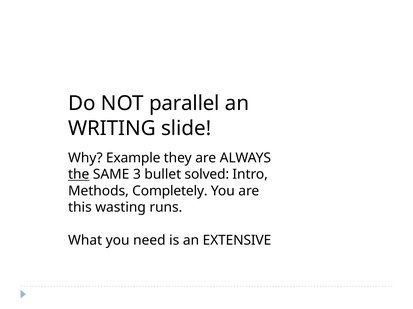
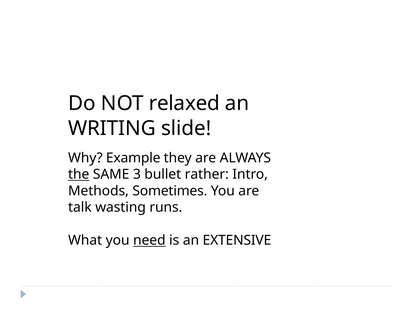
parallel: parallel -> relaxed
solved: solved -> rather
Completely: Completely -> Sometimes
this: this -> talk
need underline: none -> present
